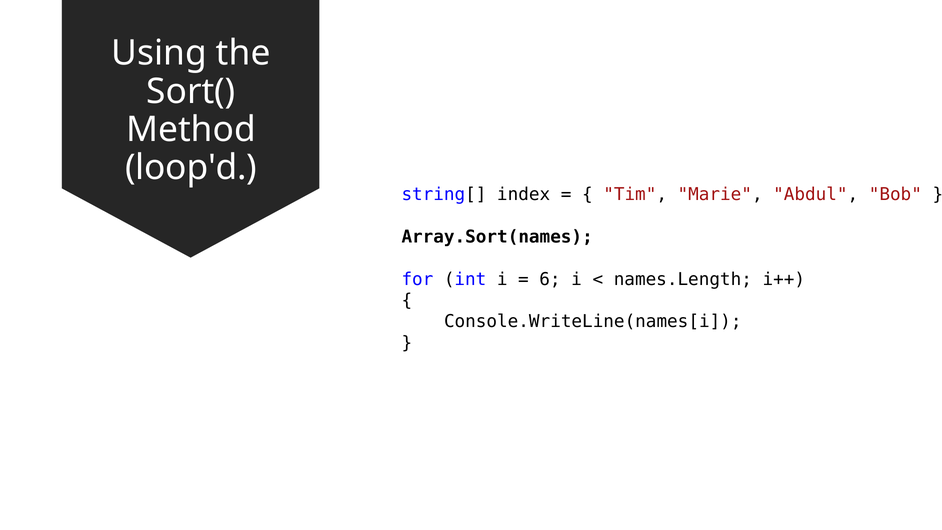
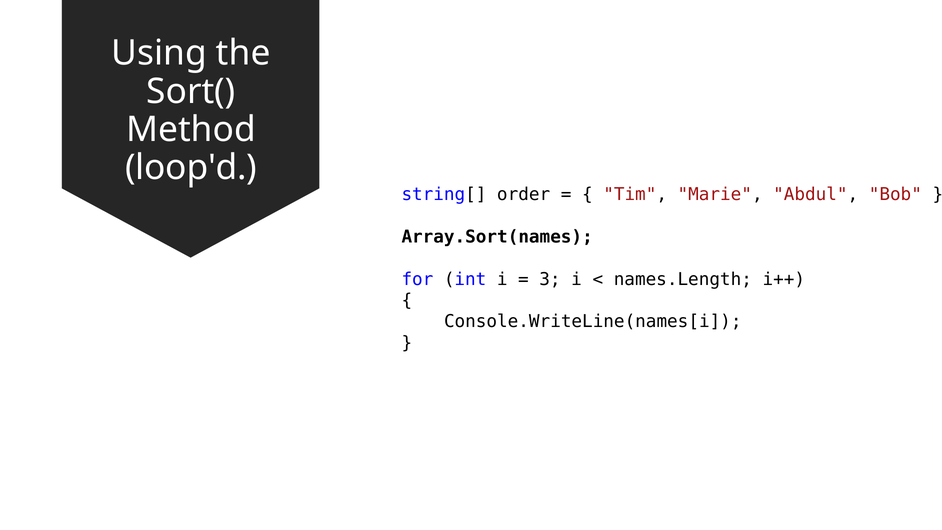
index: index -> order
6: 6 -> 3
